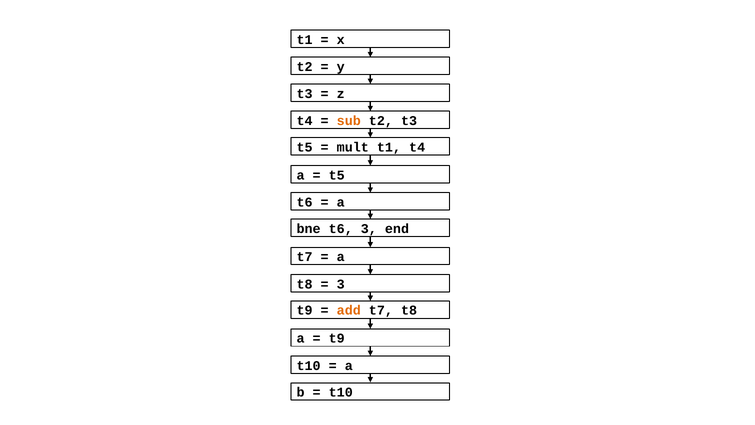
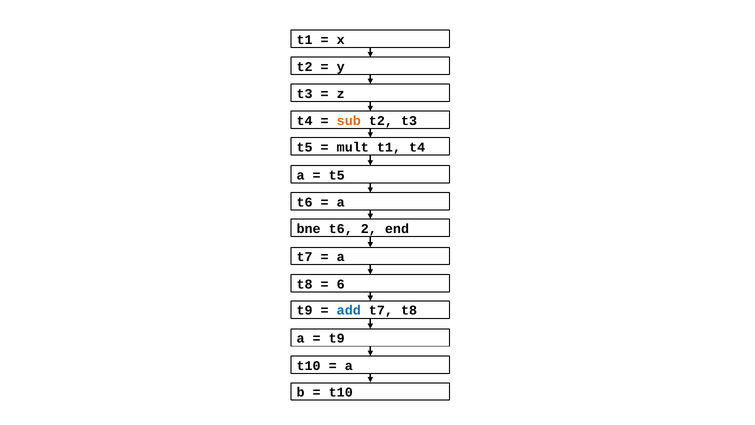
t6 3: 3 -> 2
3 at (341, 284): 3 -> 6
add colour: orange -> blue
